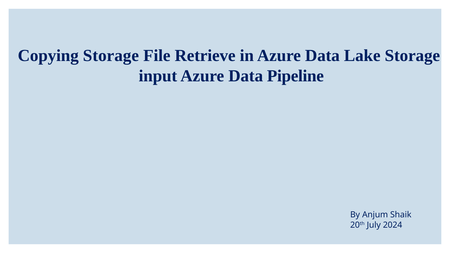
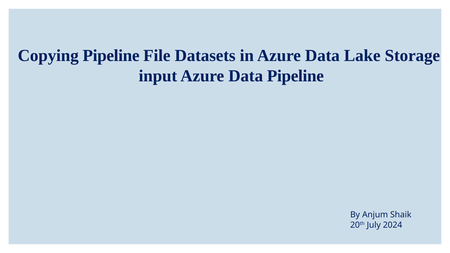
Copying Storage: Storage -> Pipeline
Retrieve: Retrieve -> Datasets
